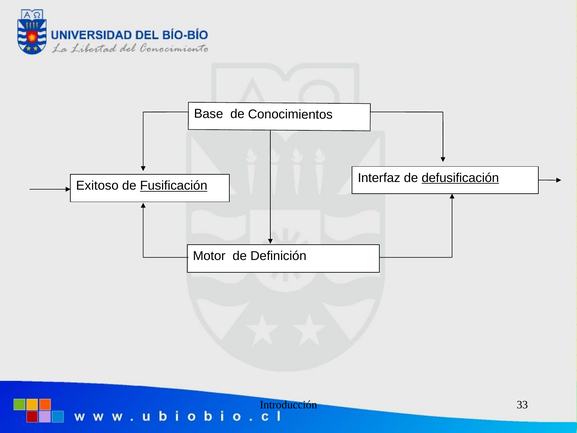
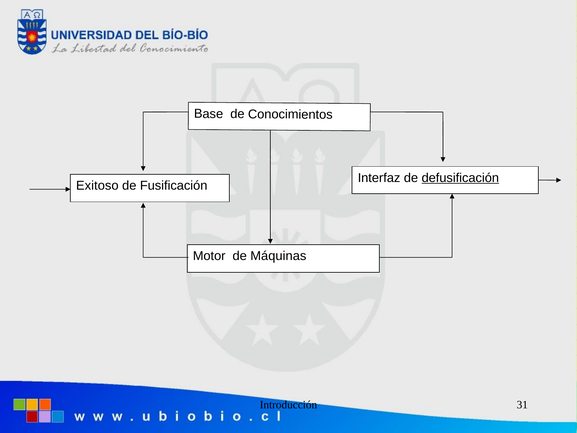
Fusificación underline: present -> none
Definición: Definición -> Máquinas
33: 33 -> 31
